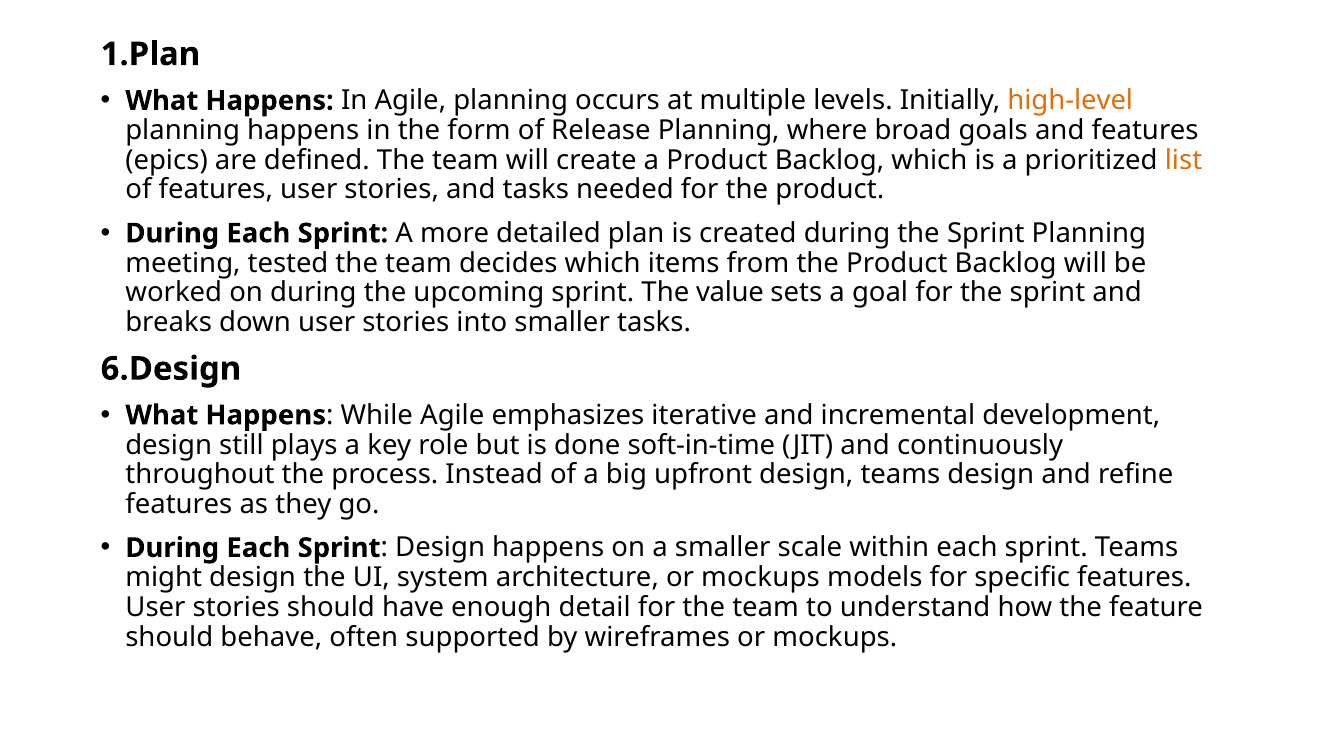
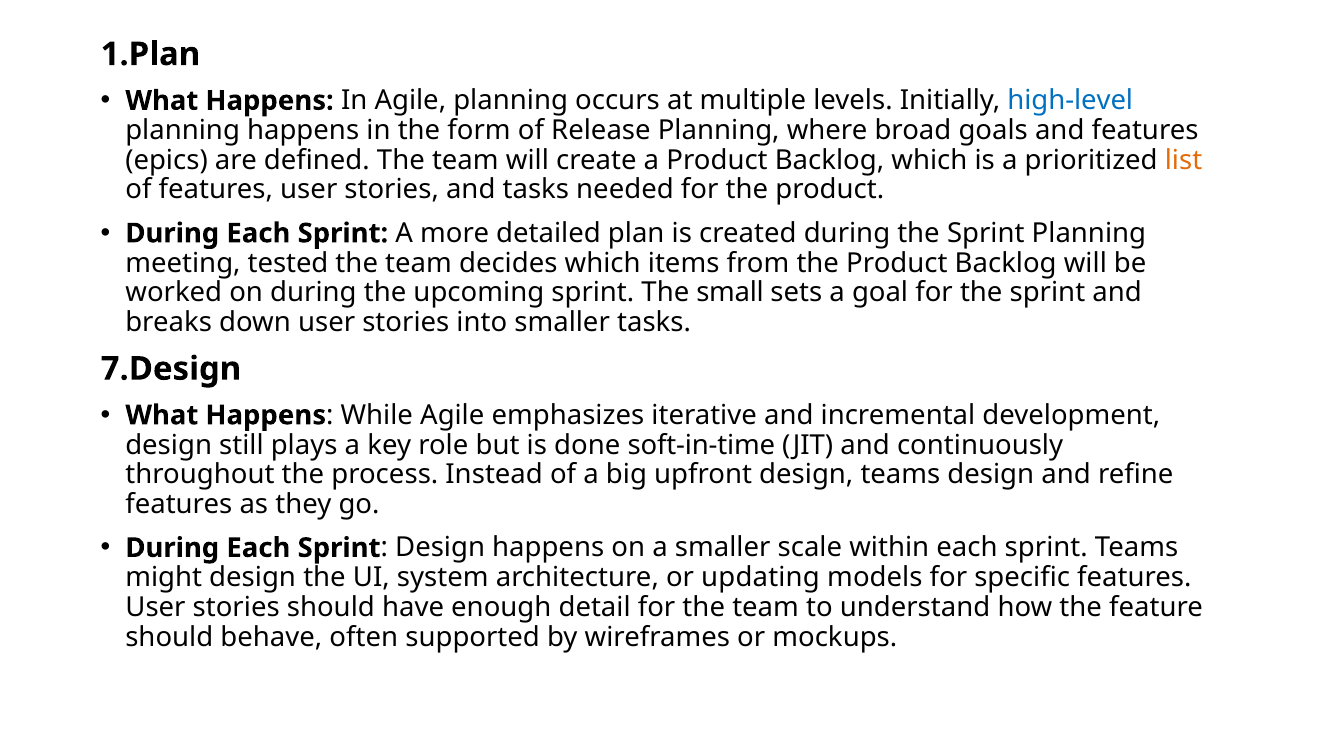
high-level colour: orange -> blue
value: value -> small
6.Design: 6.Design -> 7.Design
architecture or mockups: mockups -> updating
